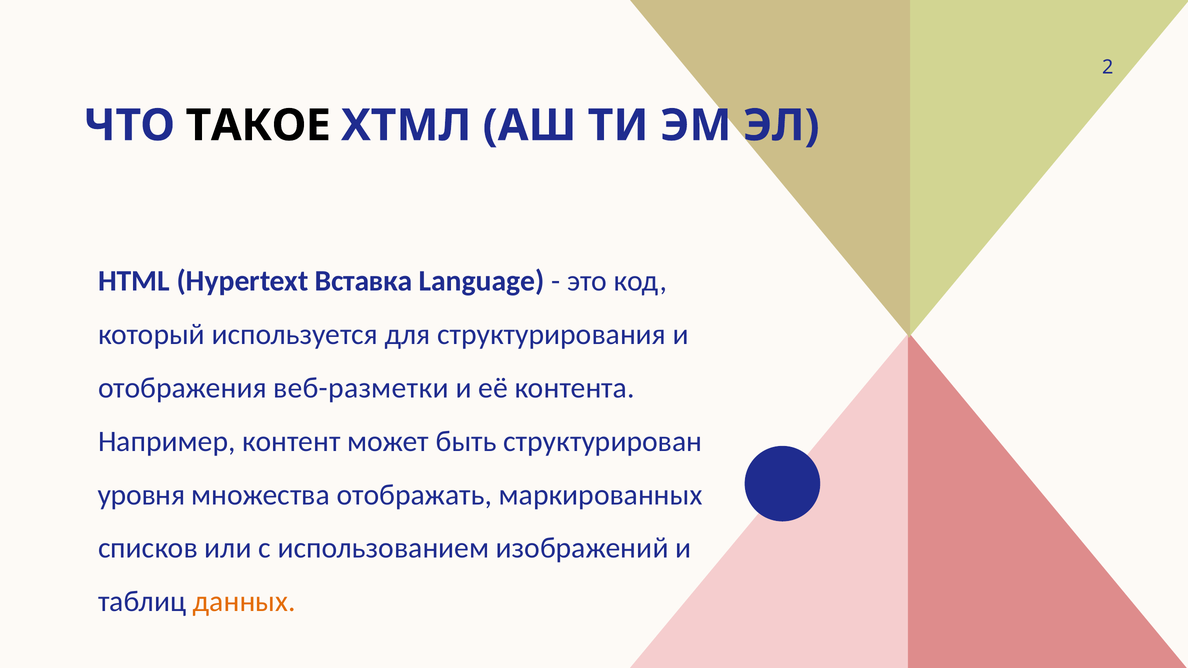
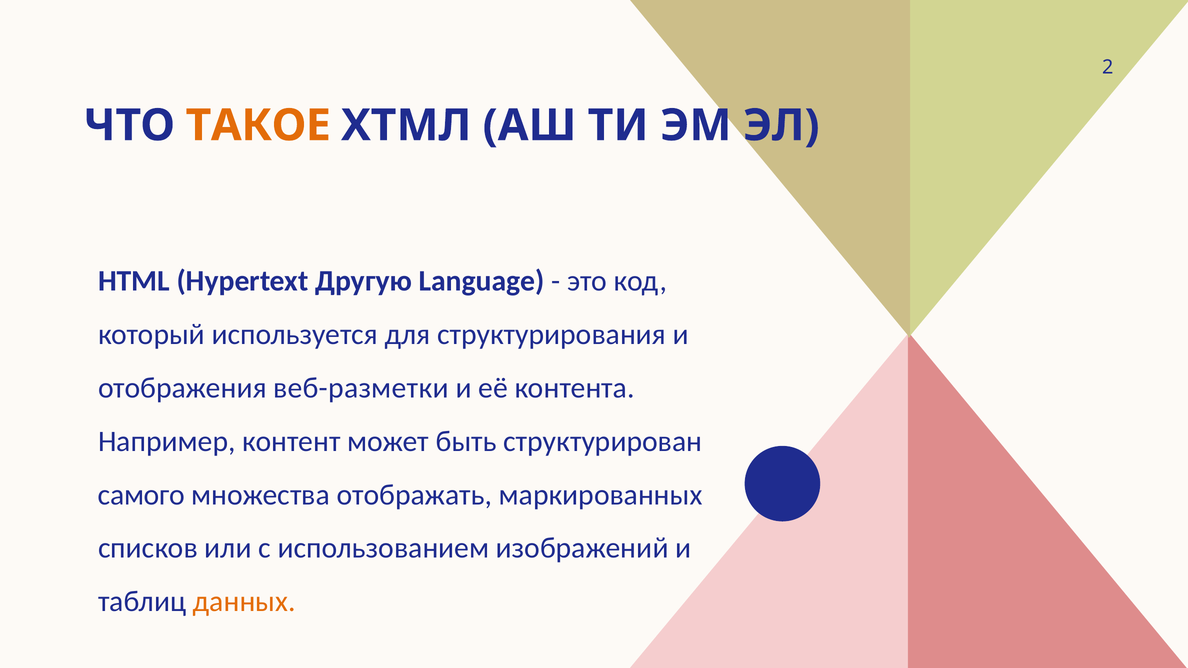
ТАКОЕ colour: black -> orange
Вставка: Вставка -> Другую
уровня: уровня -> самого
